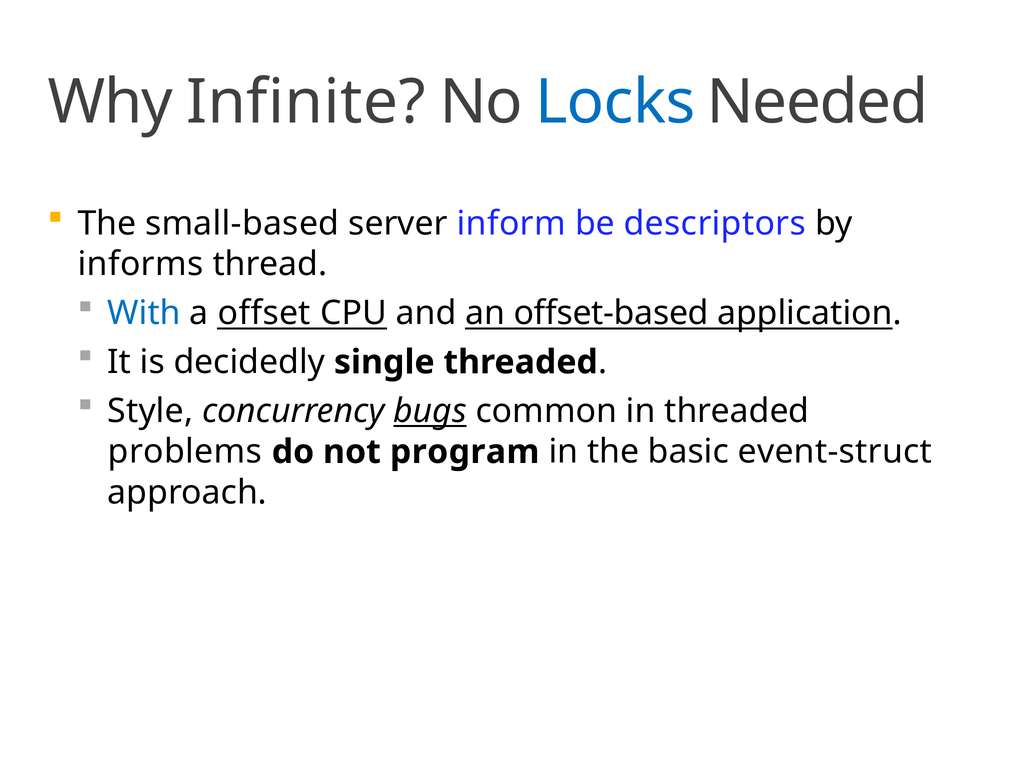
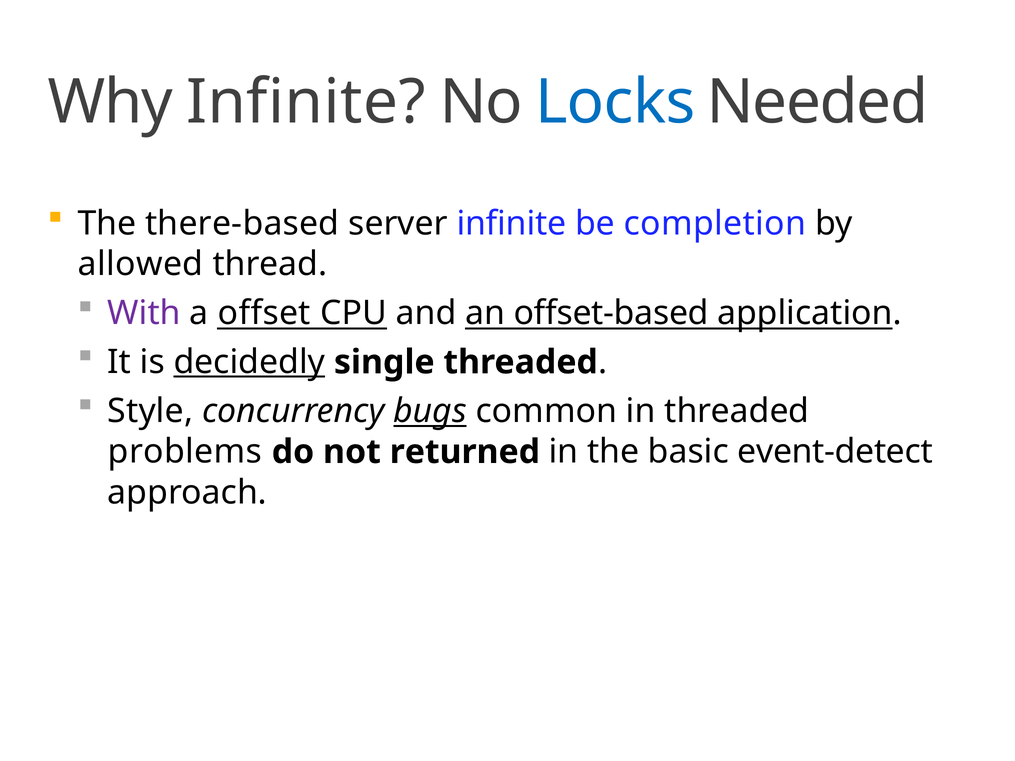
small-based: small-based -> there-based
server inform: inform -> infinite
descriptors: descriptors -> completion
informs: informs -> allowed
With colour: blue -> purple
decidedly underline: none -> present
program: program -> returned
event-struct: event-struct -> event-detect
